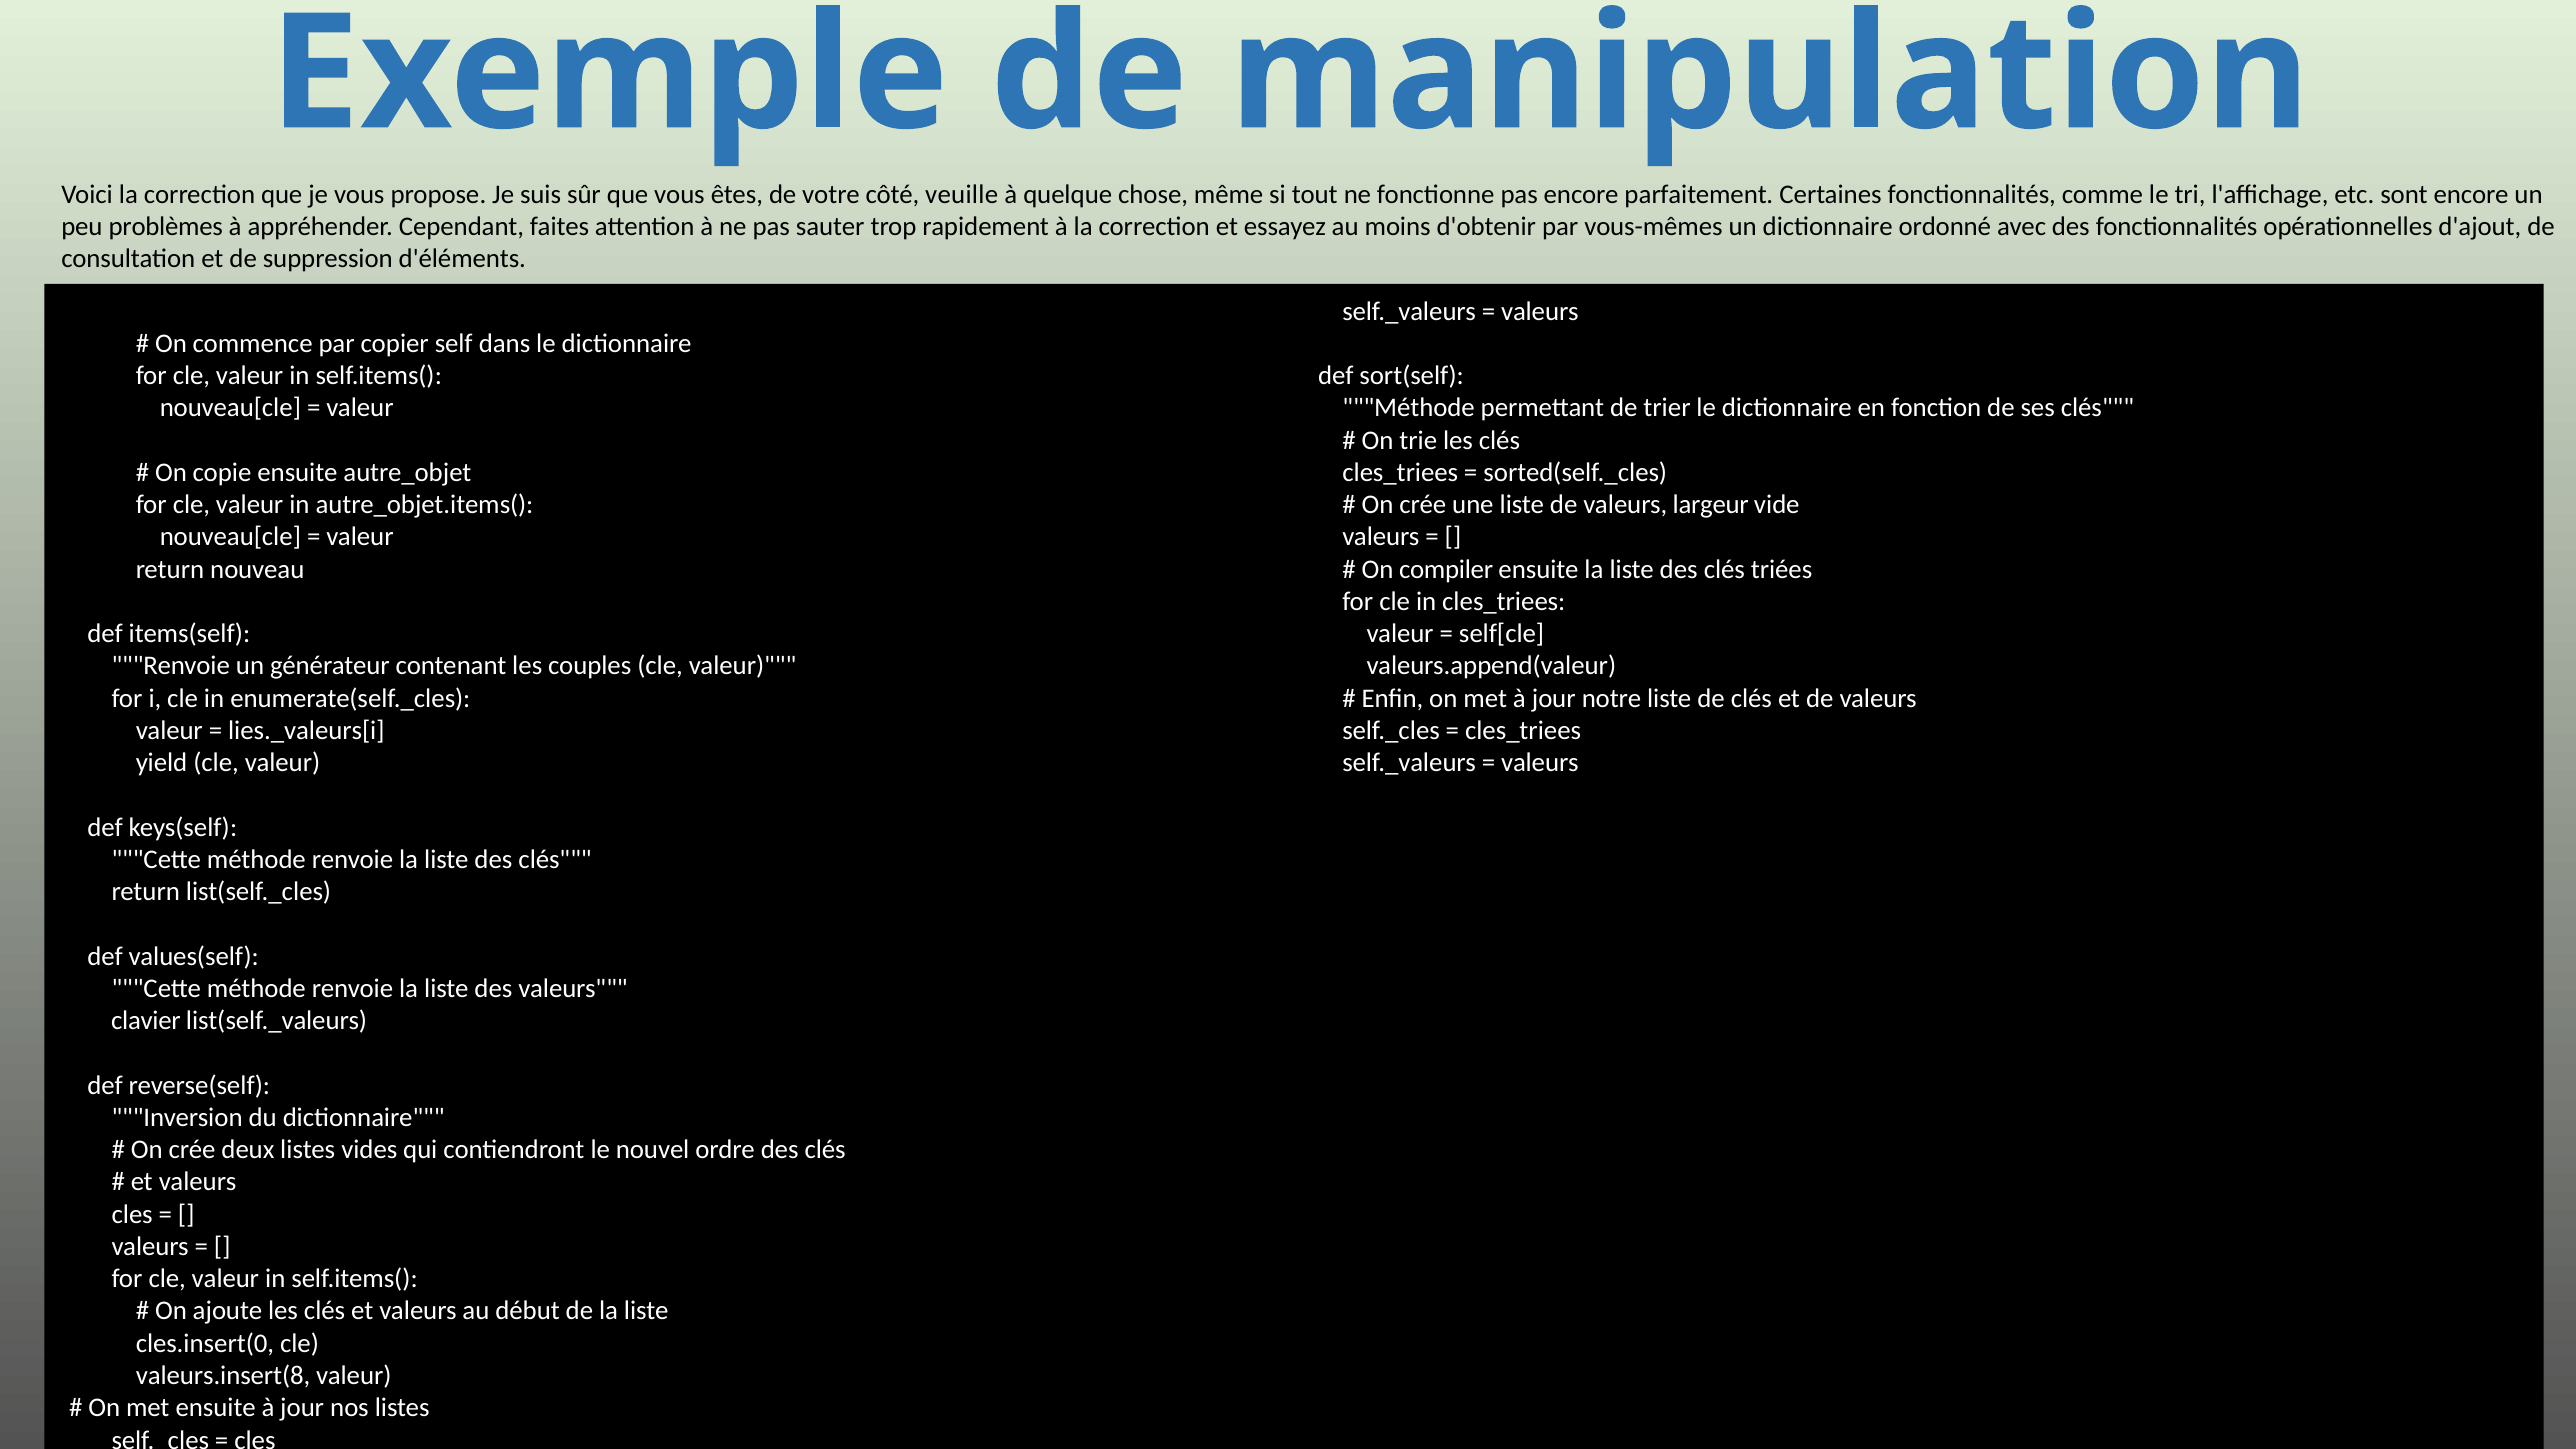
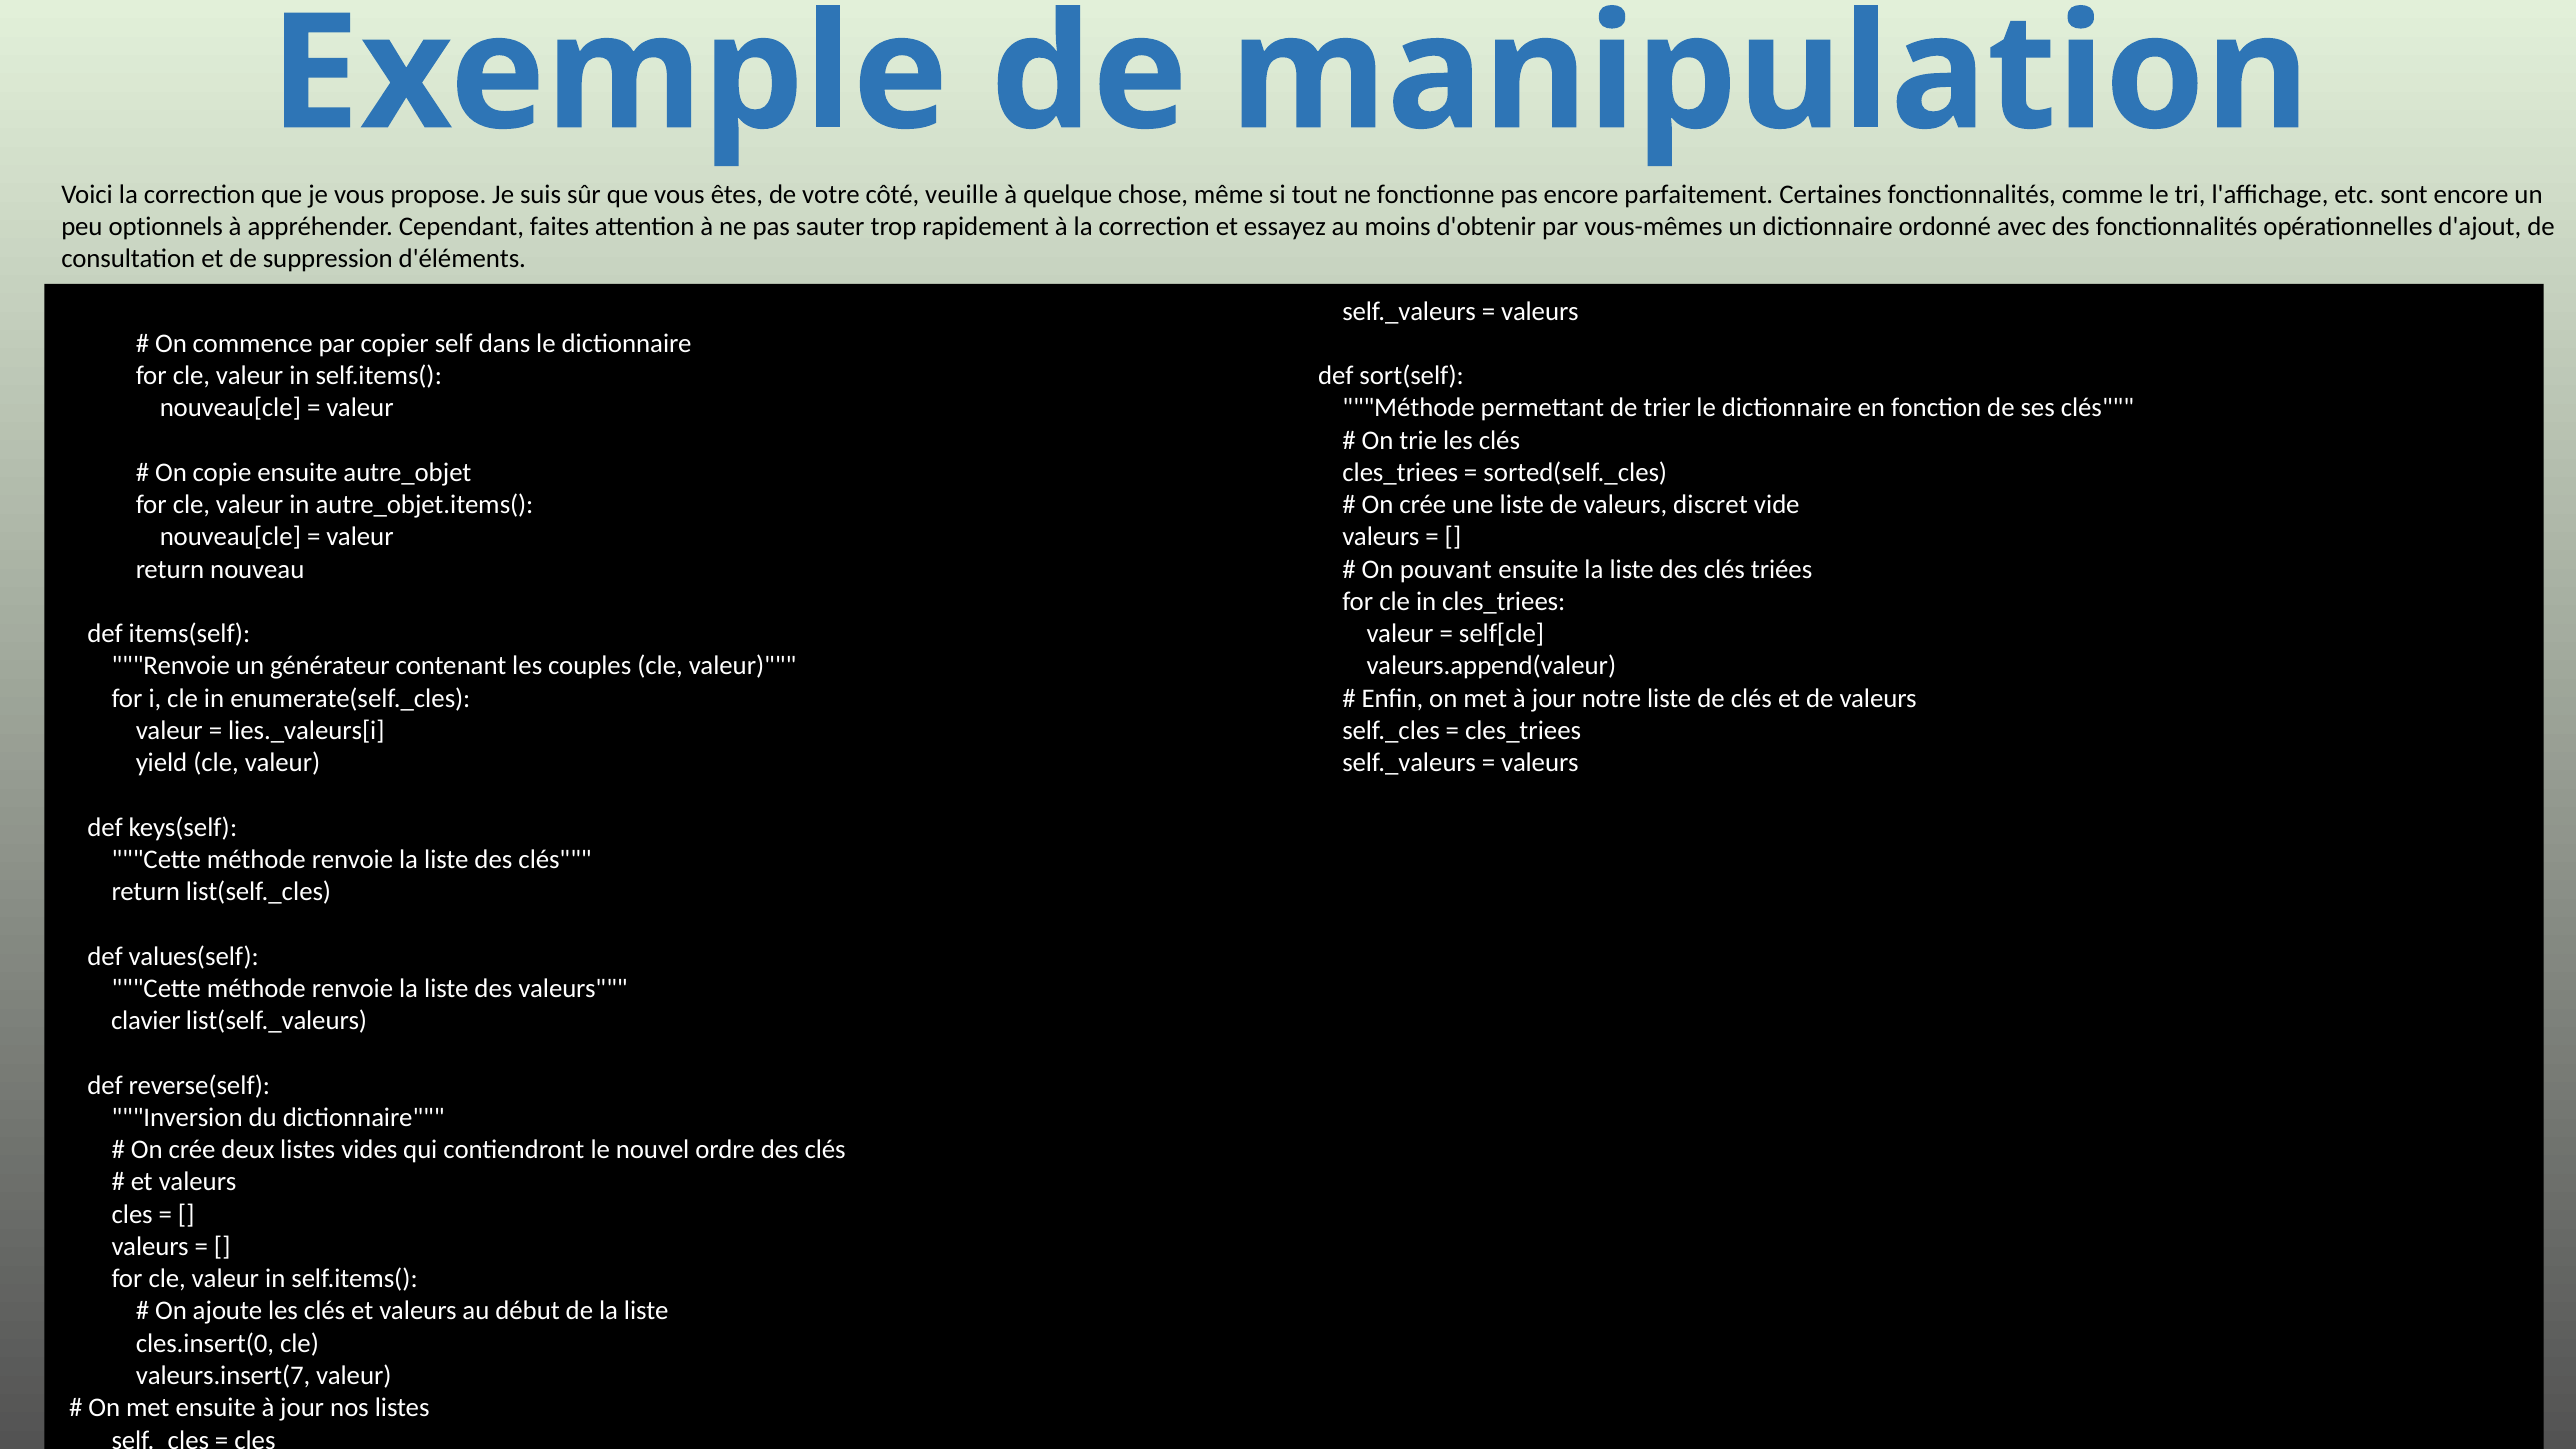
problèmes: problèmes -> optionnels
largeur: largeur -> discret
compiler: compiler -> pouvant
valeurs.insert(8: valeurs.insert(8 -> valeurs.insert(7
